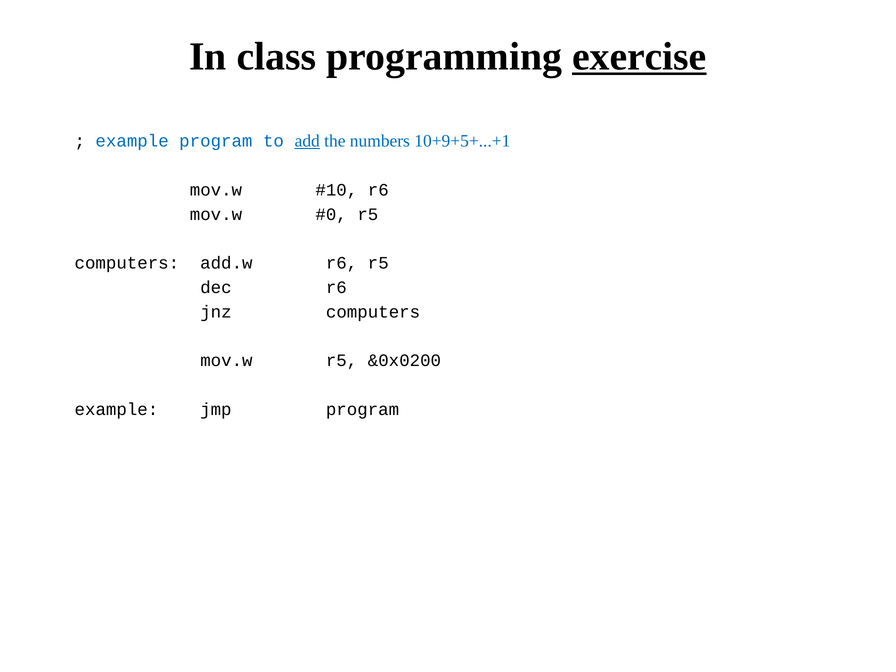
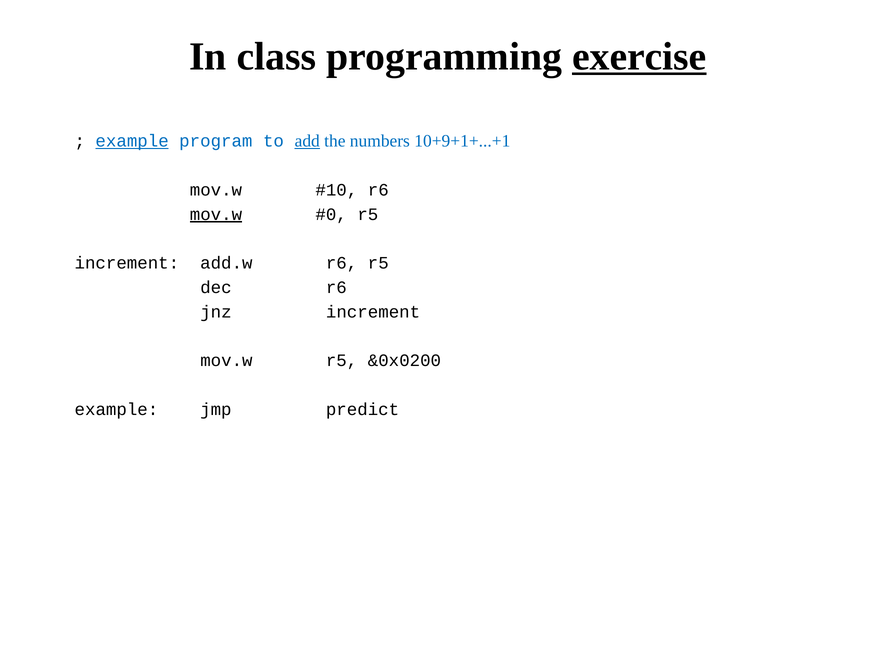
example at (132, 141) underline: none -> present
10+9+5+...+1: 10+9+5+...+1 -> 10+9+1+...+1
mov.w at (216, 214) underline: none -> present
computers at (127, 263): computers -> increment
jnz computers: computers -> increment
jmp program: program -> predict
